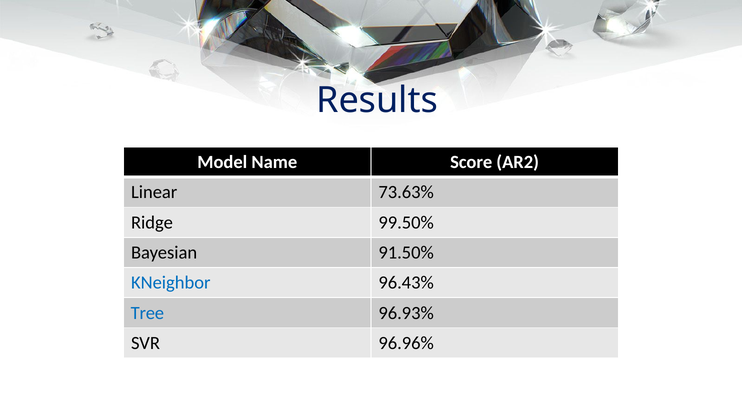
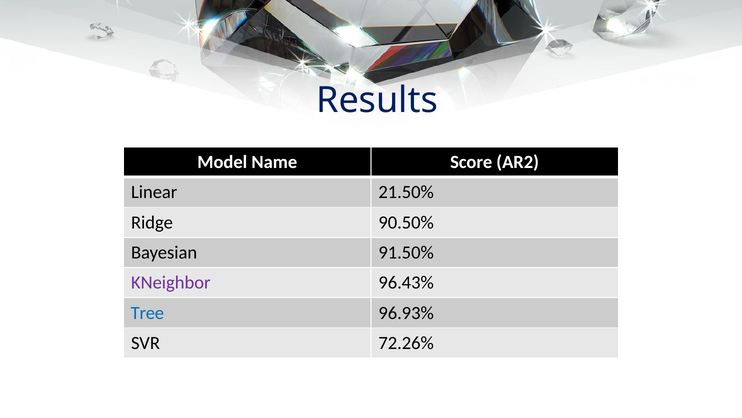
73.63%: 73.63% -> 21.50%
99.50%: 99.50% -> 90.50%
KNeighbor colour: blue -> purple
96.96%: 96.96% -> 72.26%
